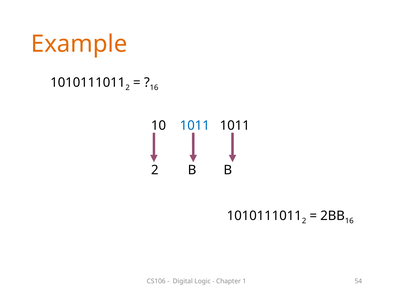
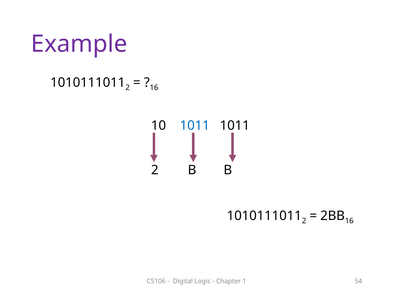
Example colour: orange -> purple
